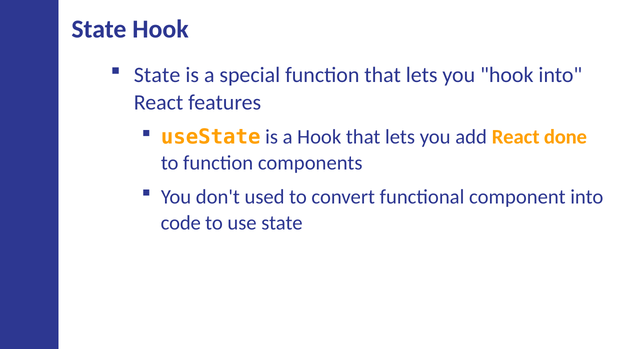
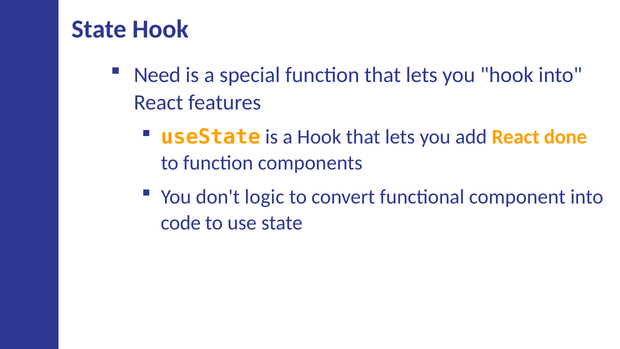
State at (157, 75): State -> Need
used: used -> logic
